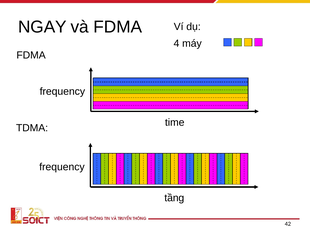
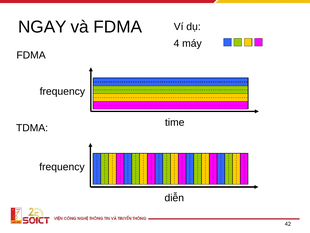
tầng: tầng -> diễn
